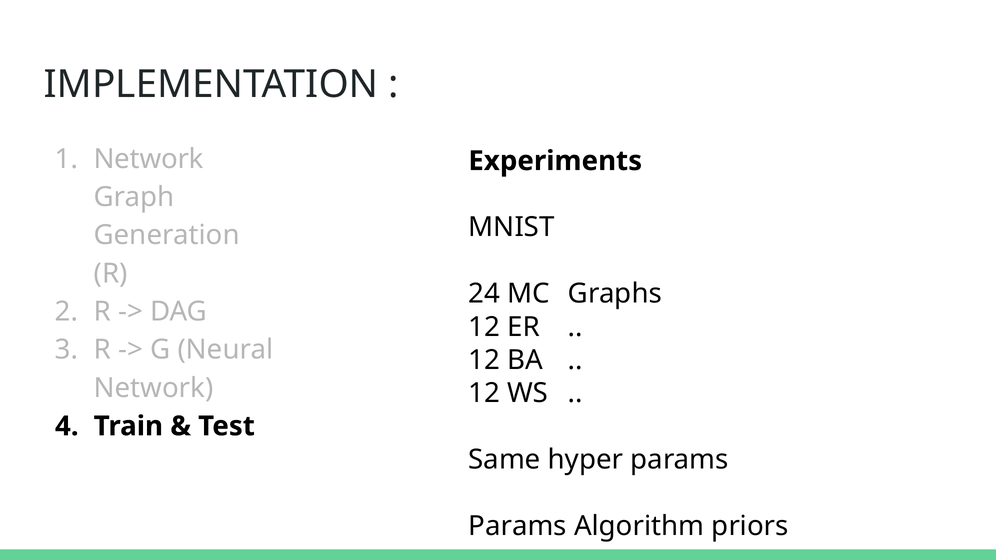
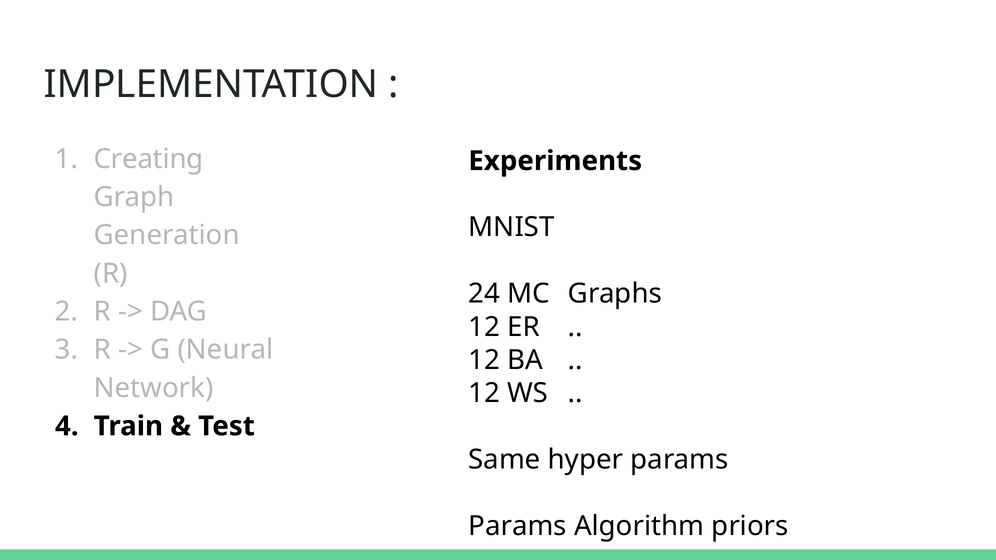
Network at (149, 159): Network -> Creating
